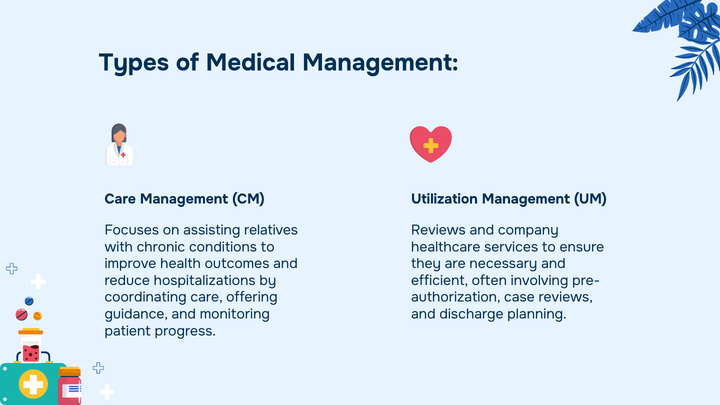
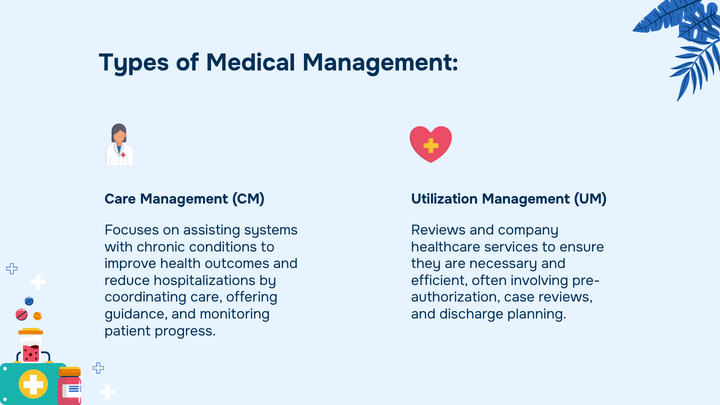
relatives: relatives -> systems
